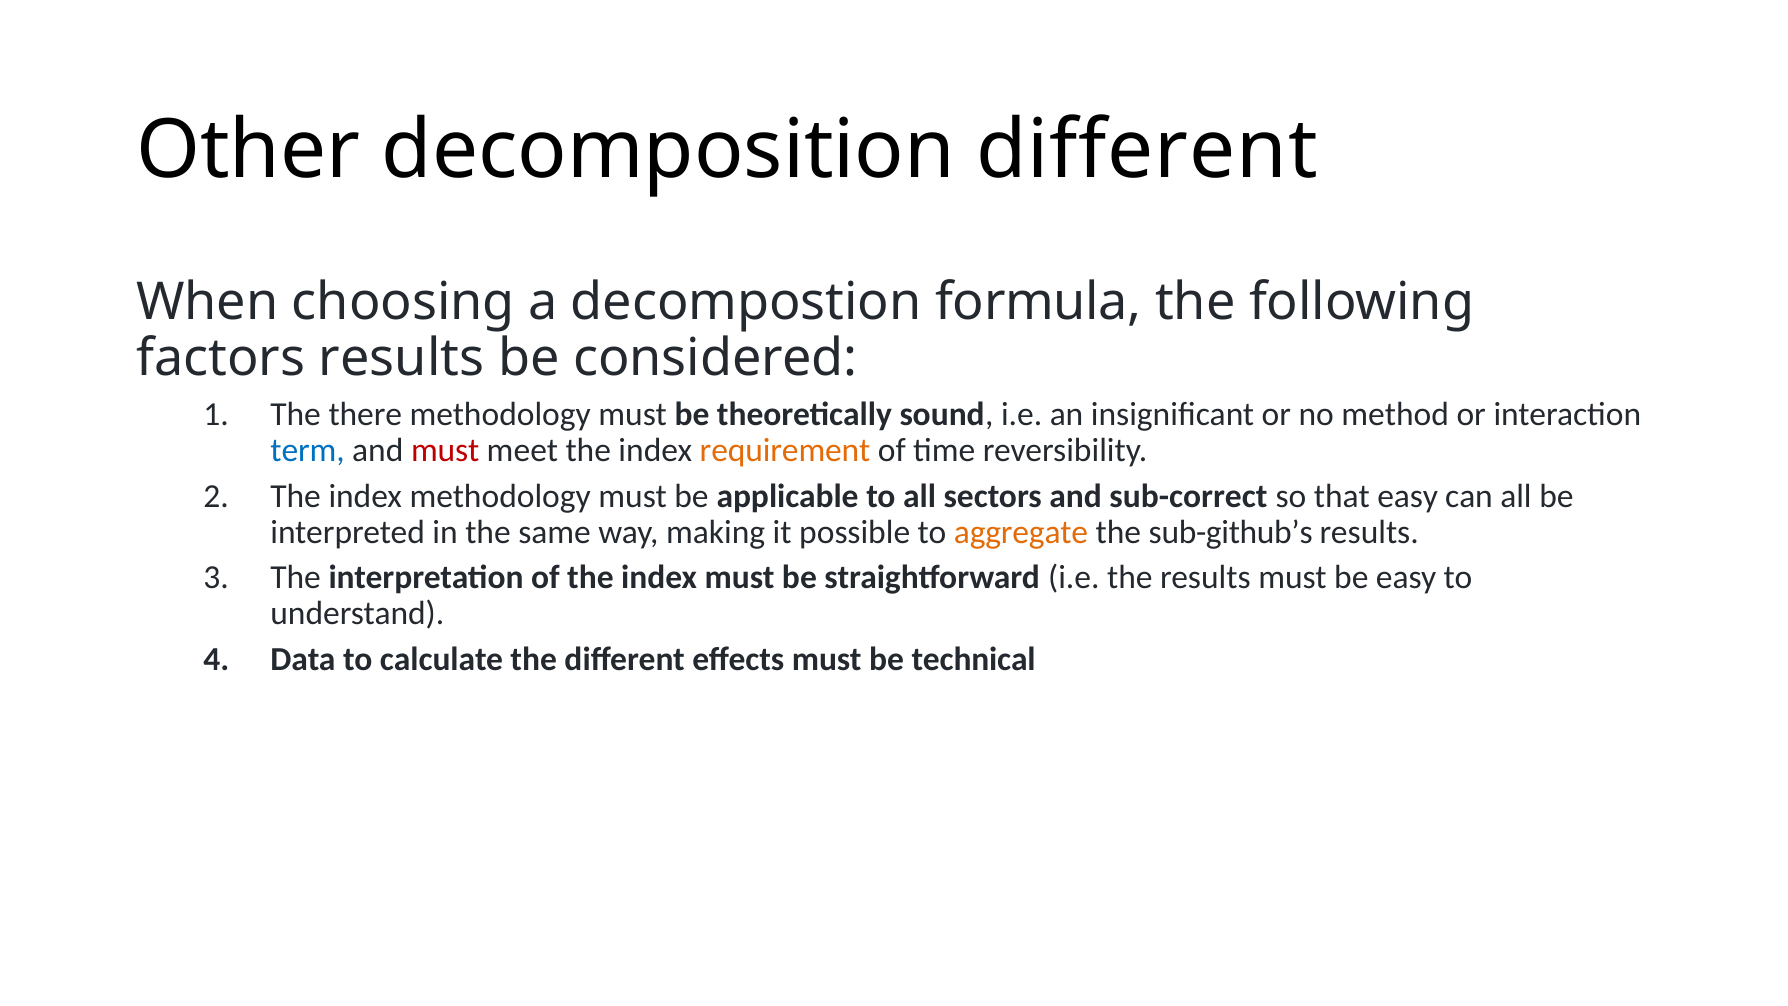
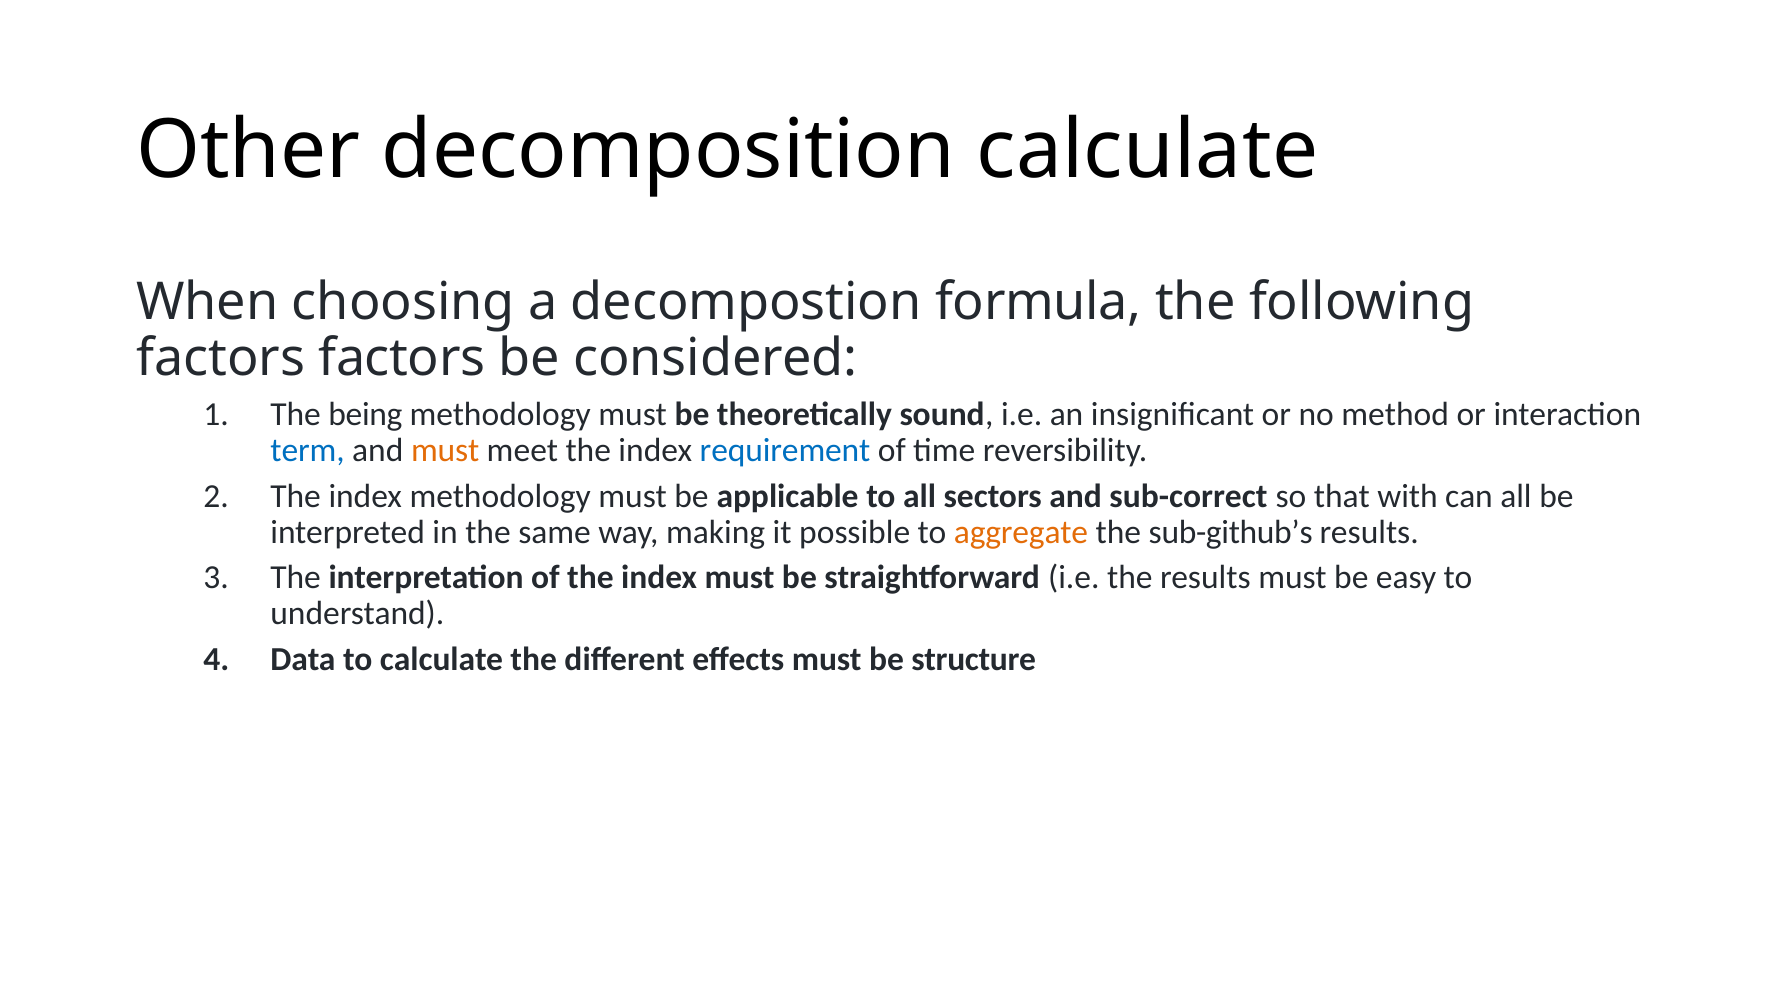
decomposition different: different -> calculate
factors results: results -> factors
there: there -> being
must at (445, 450) colour: red -> orange
requirement colour: orange -> blue
that easy: easy -> with
technical: technical -> structure
